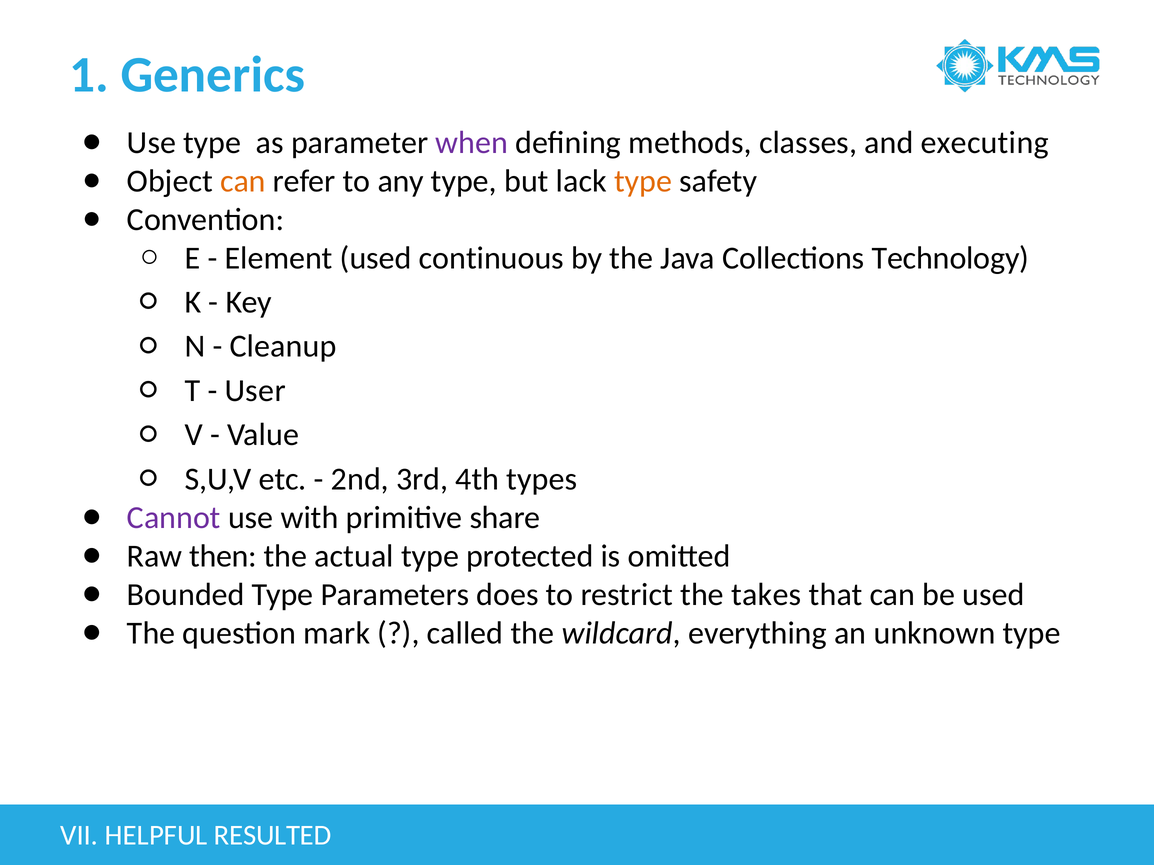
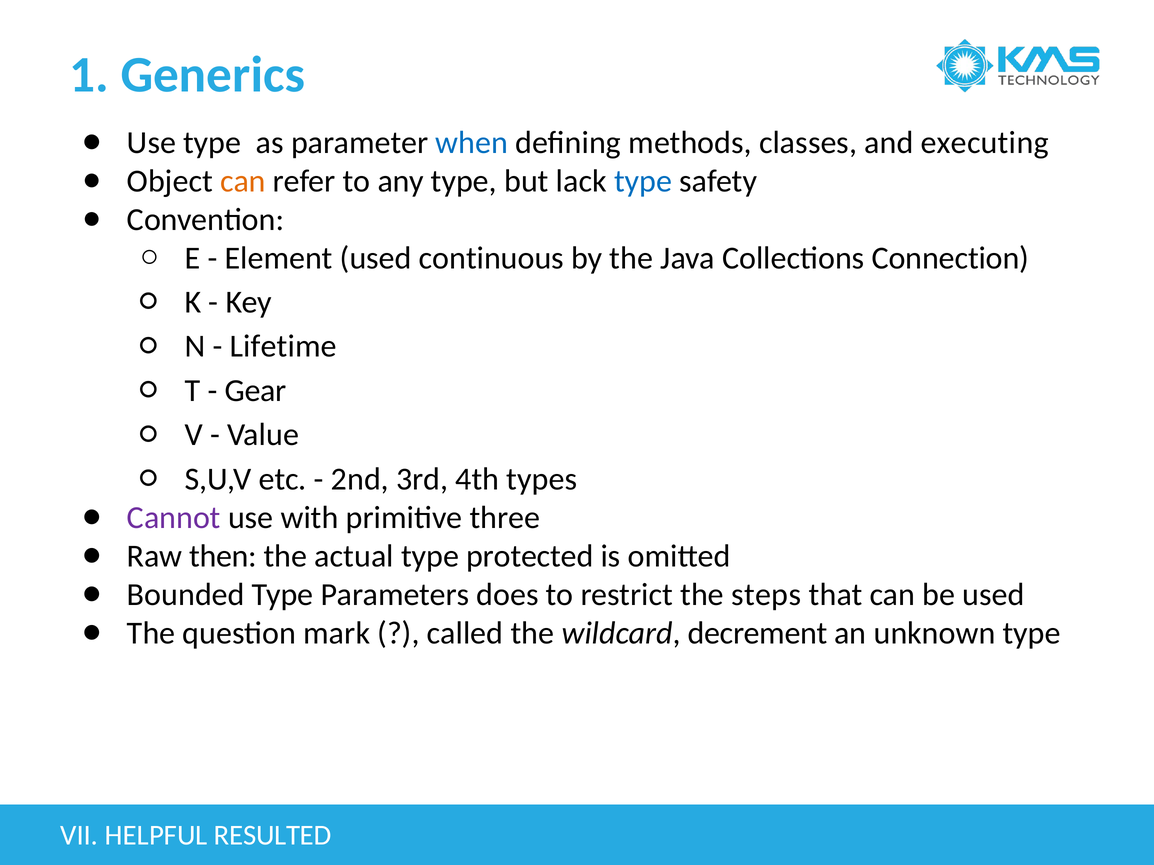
when colour: purple -> blue
type at (643, 181) colour: orange -> blue
Technology: Technology -> Connection
Cleanup: Cleanup -> Lifetime
User: User -> Gear
share: share -> three
takes: takes -> steps
everything: everything -> decrement
